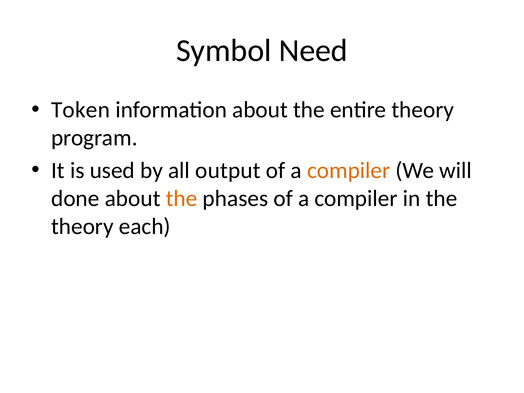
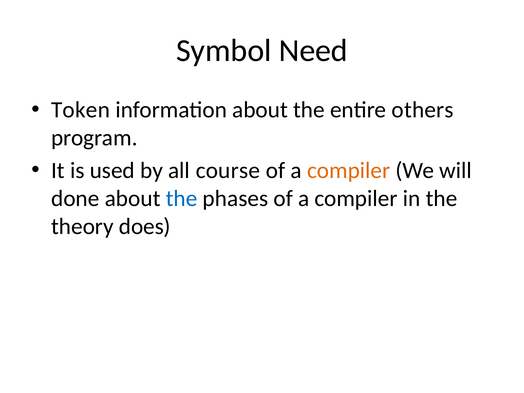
entire theory: theory -> others
output: output -> course
the at (182, 198) colour: orange -> blue
each: each -> does
